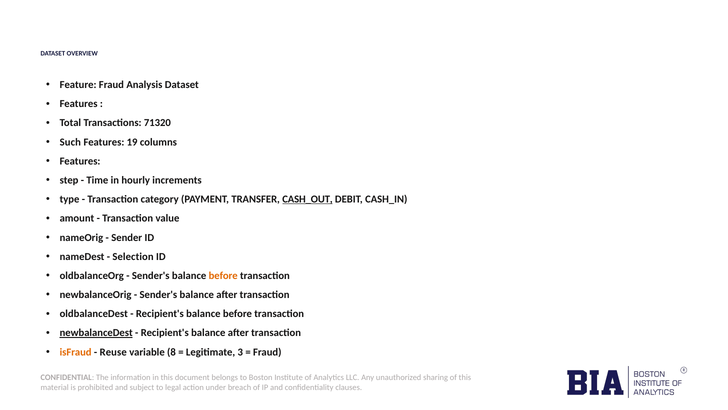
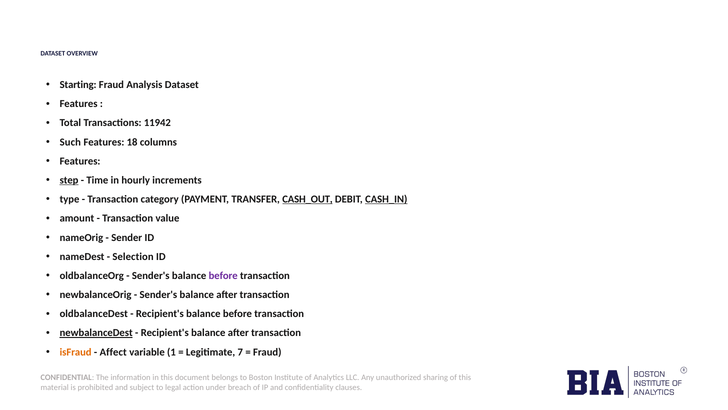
Feature: Feature -> Starting
71320: 71320 -> 11942
19: 19 -> 18
step underline: none -> present
CASH_IN underline: none -> present
before at (223, 275) colour: orange -> purple
Reuse: Reuse -> Affect
8: 8 -> 1
3: 3 -> 7
